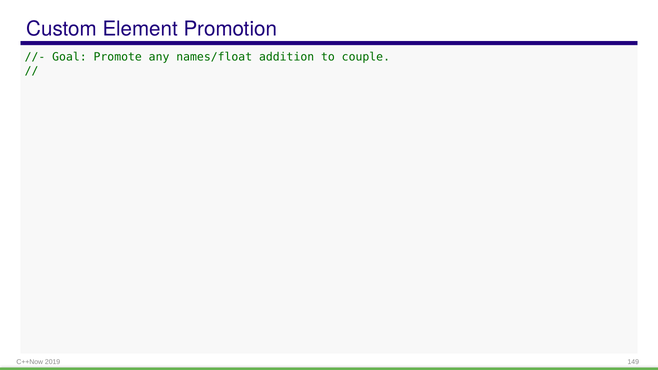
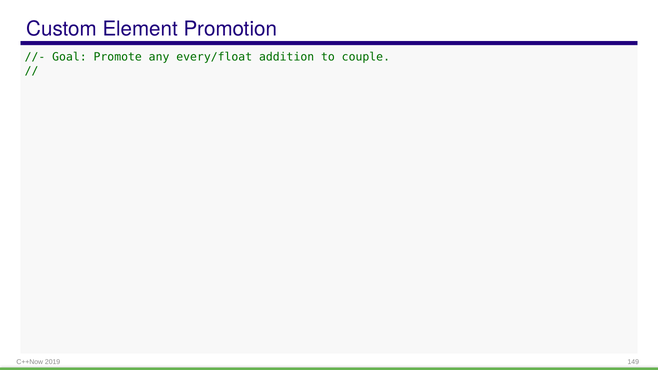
names/float: names/float -> every/float
